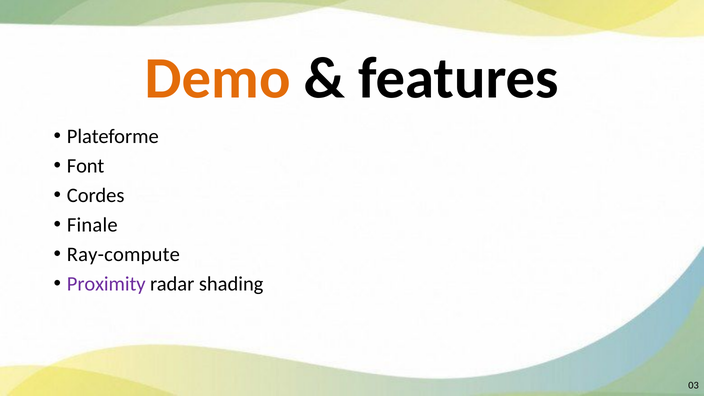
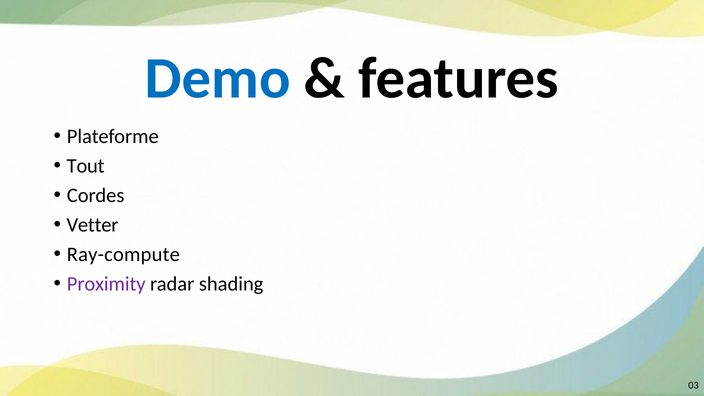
Demo colour: orange -> blue
Font: Font -> Tout
Finale: Finale -> Vetter
